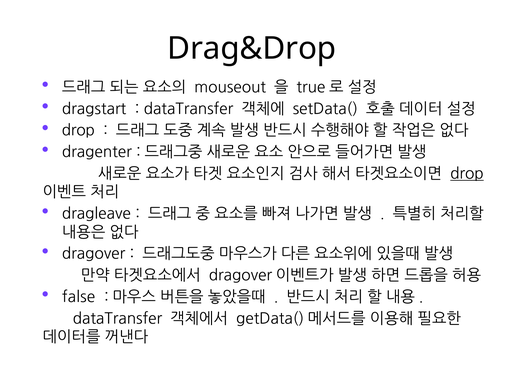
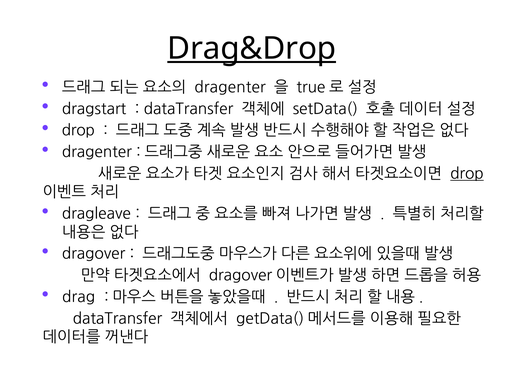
Drag&Drop underline: none -> present
mouseout at (230, 87): mouseout -> dragenter
false: false -> drag
